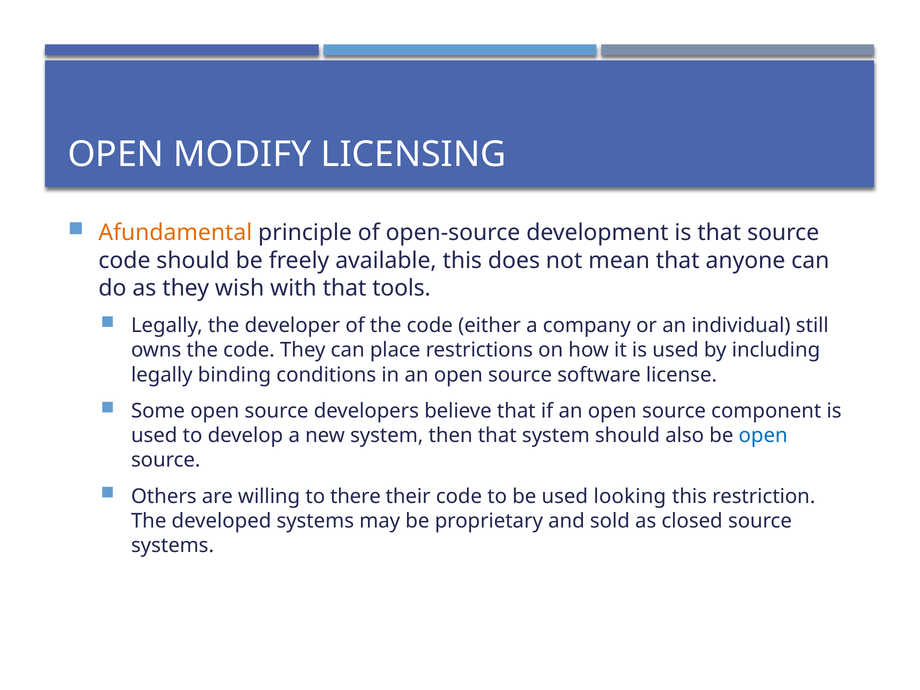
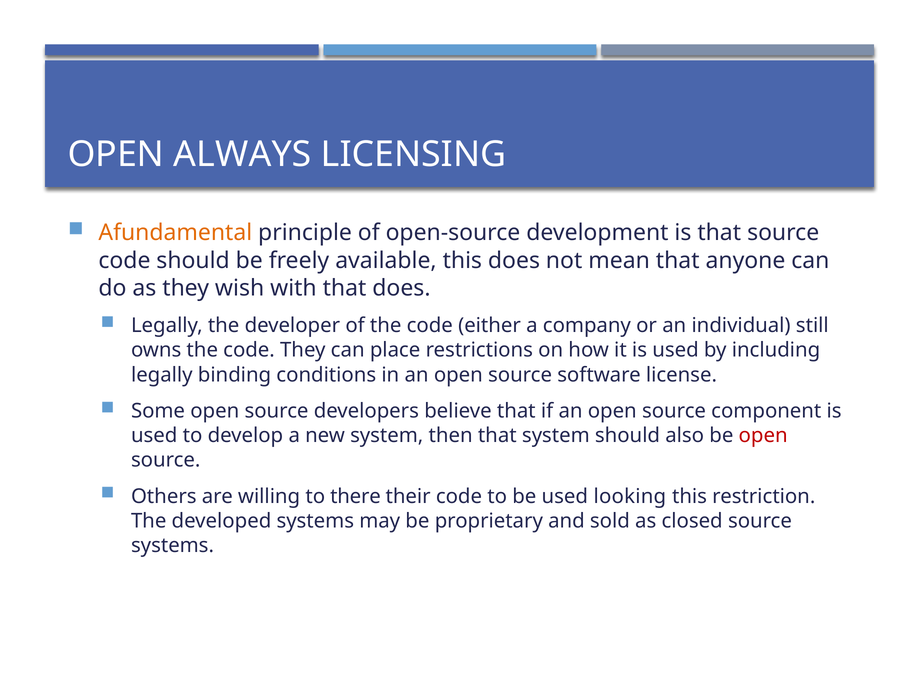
MODIFY: MODIFY -> ALWAYS
that tools: tools -> does
open at (763, 436) colour: blue -> red
